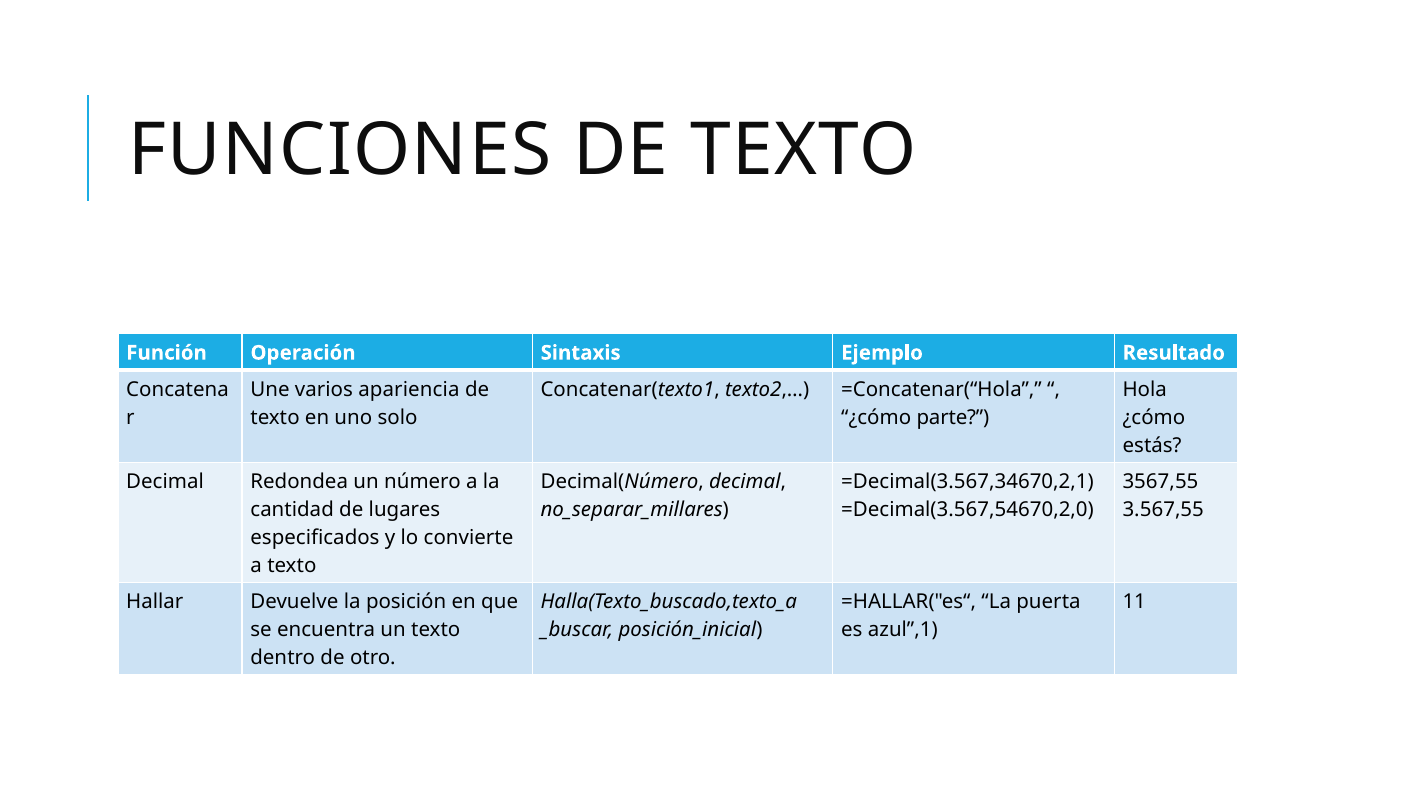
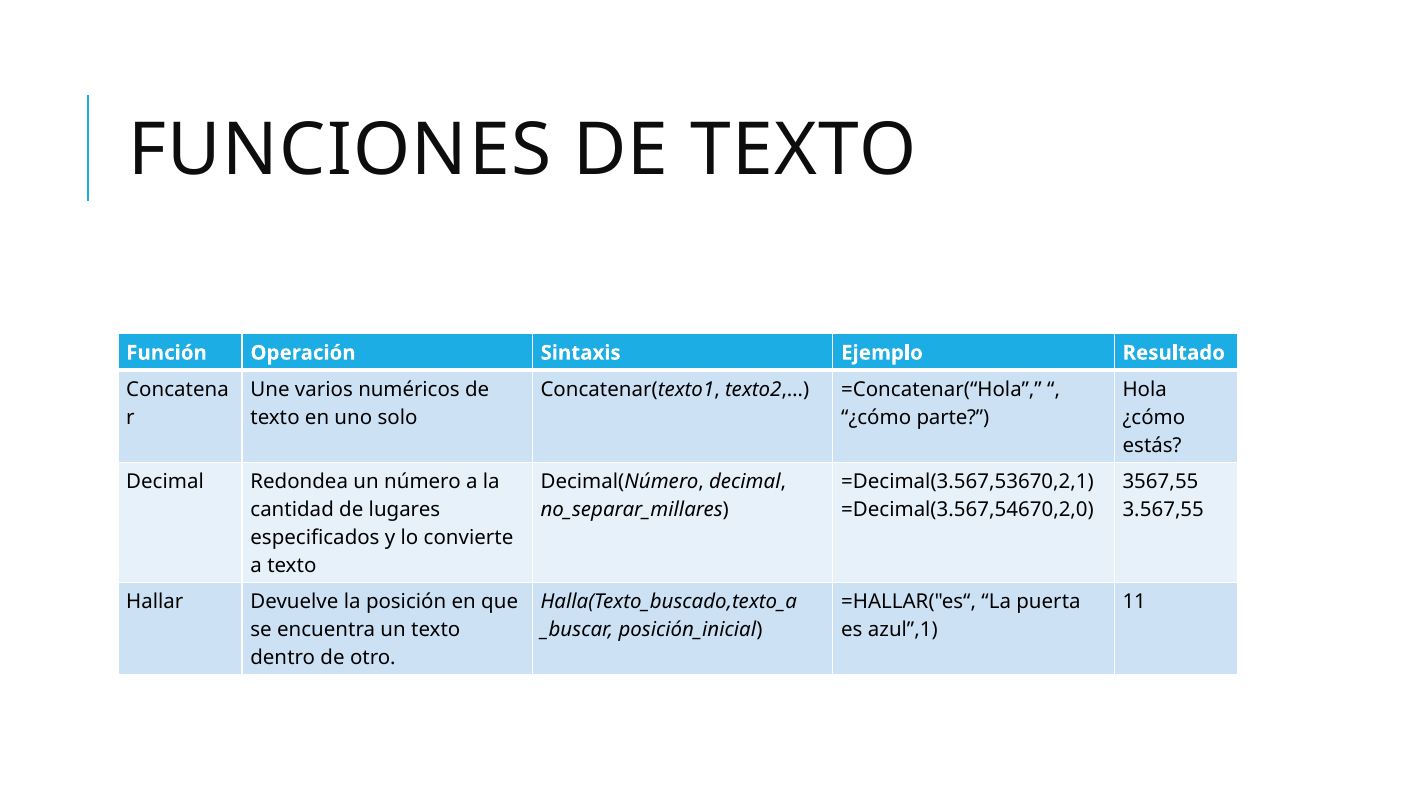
apariencia: apariencia -> numéricos
=Decimal(3.567,34670,2,1: =Decimal(3.567,34670,2,1 -> =Decimal(3.567,53670,2,1
